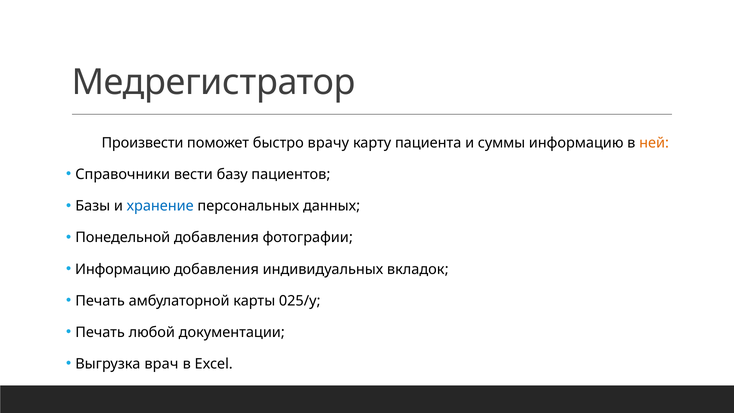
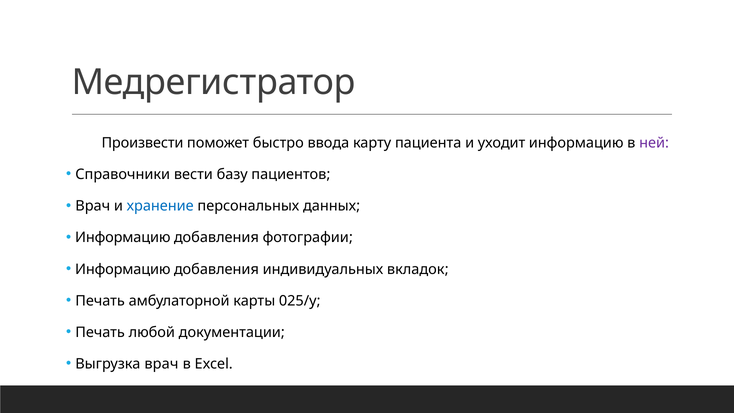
врачу: врачу -> ввода
суммы: суммы -> уходит
ней colour: orange -> purple
Базы at (93, 206): Базы -> Врач
Понедельной at (123, 238): Понедельной -> Информацию
